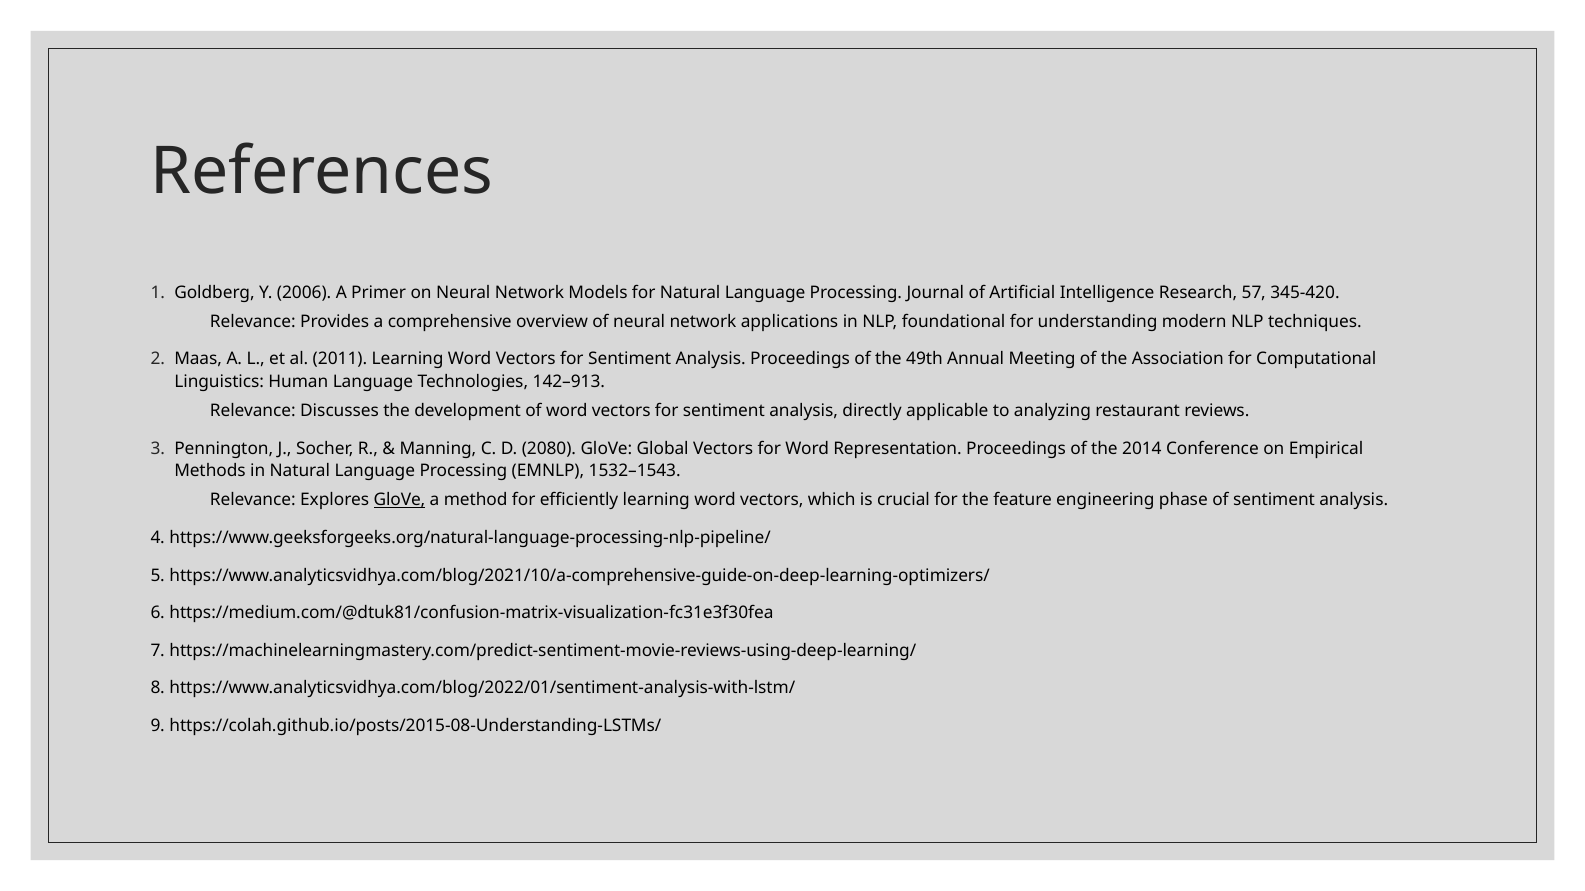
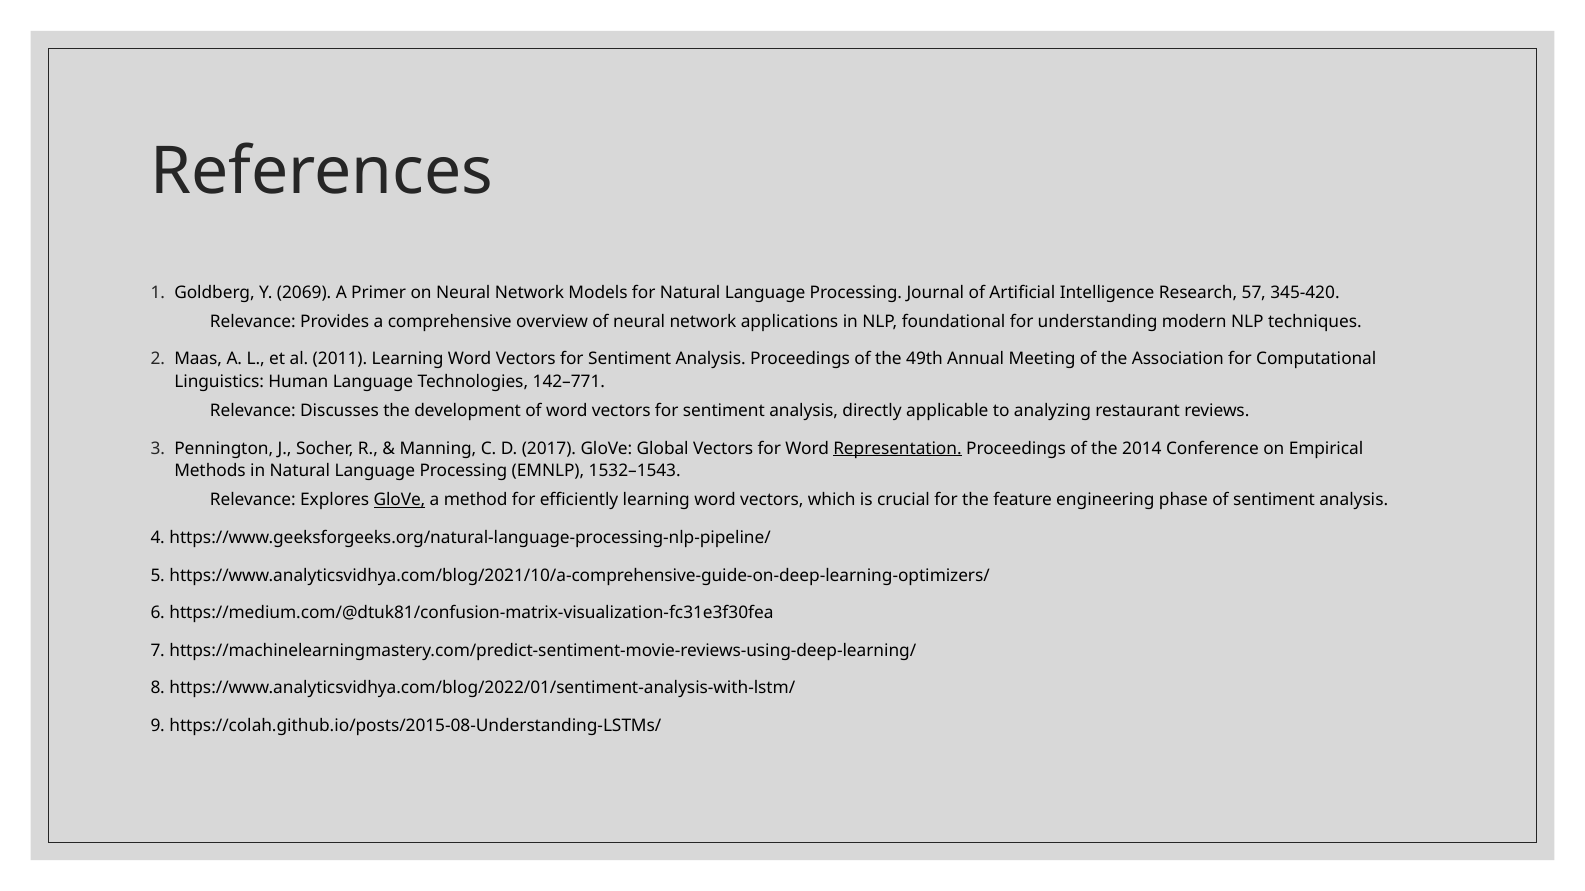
2006: 2006 -> 2069
142–913: 142–913 -> 142–771
2080: 2080 -> 2017
Representation underline: none -> present
